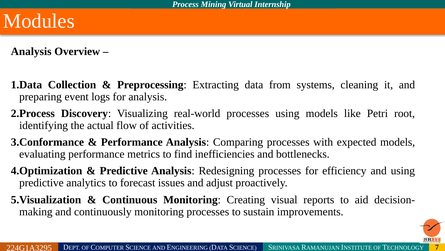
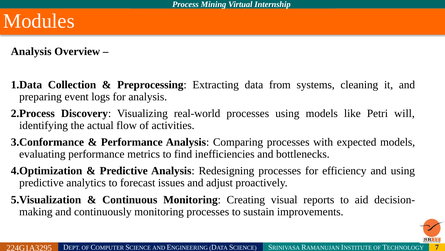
root: root -> will
